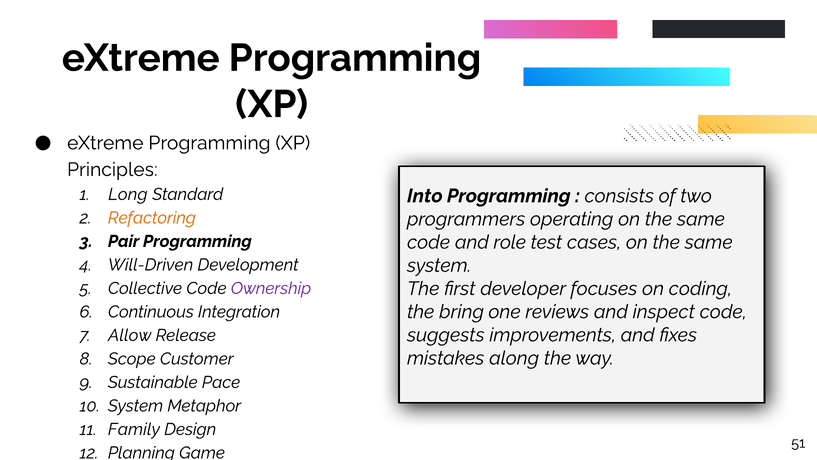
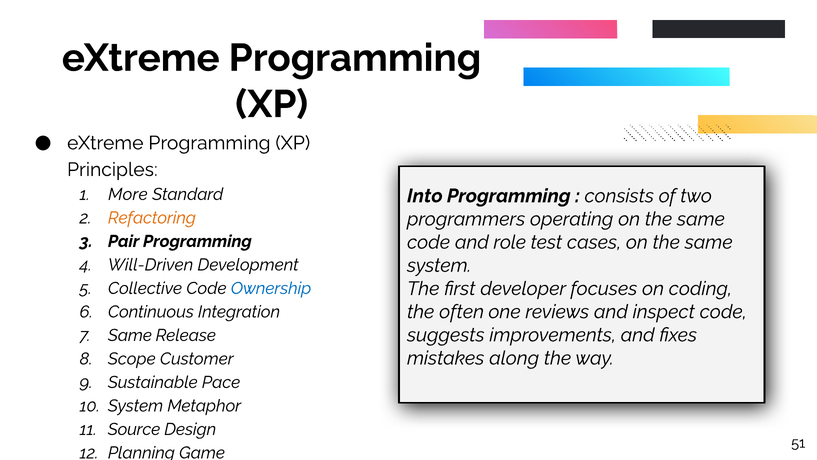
Long: Long -> More
Ownership colour: purple -> blue
bring: bring -> often
Allow at (130, 335): Allow -> Same
Family: Family -> Source
